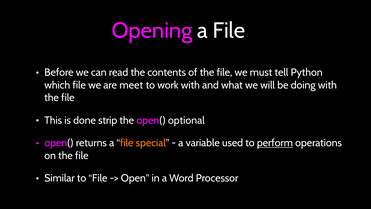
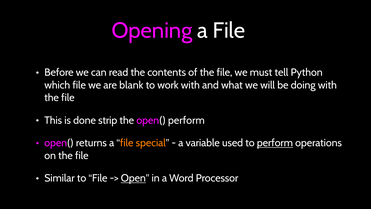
meet: meet -> blank
open( optional: optional -> perform
Open underline: none -> present
